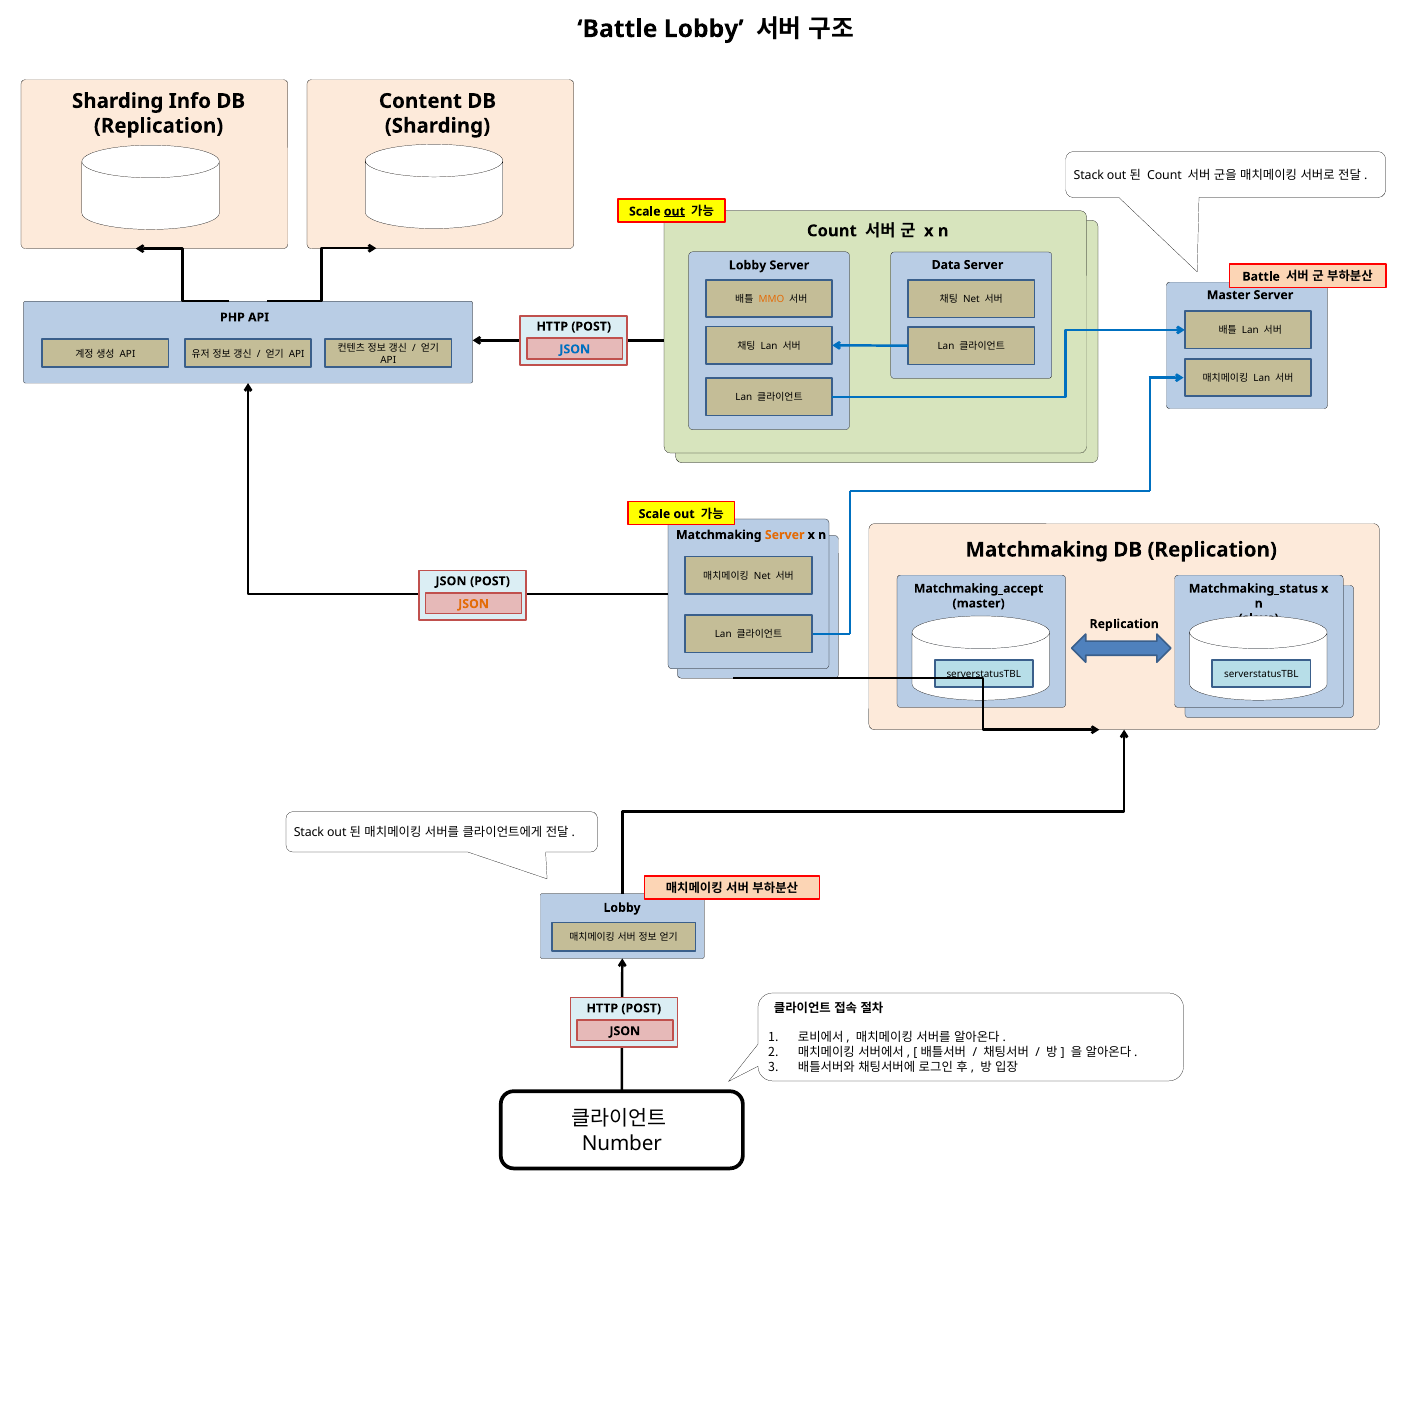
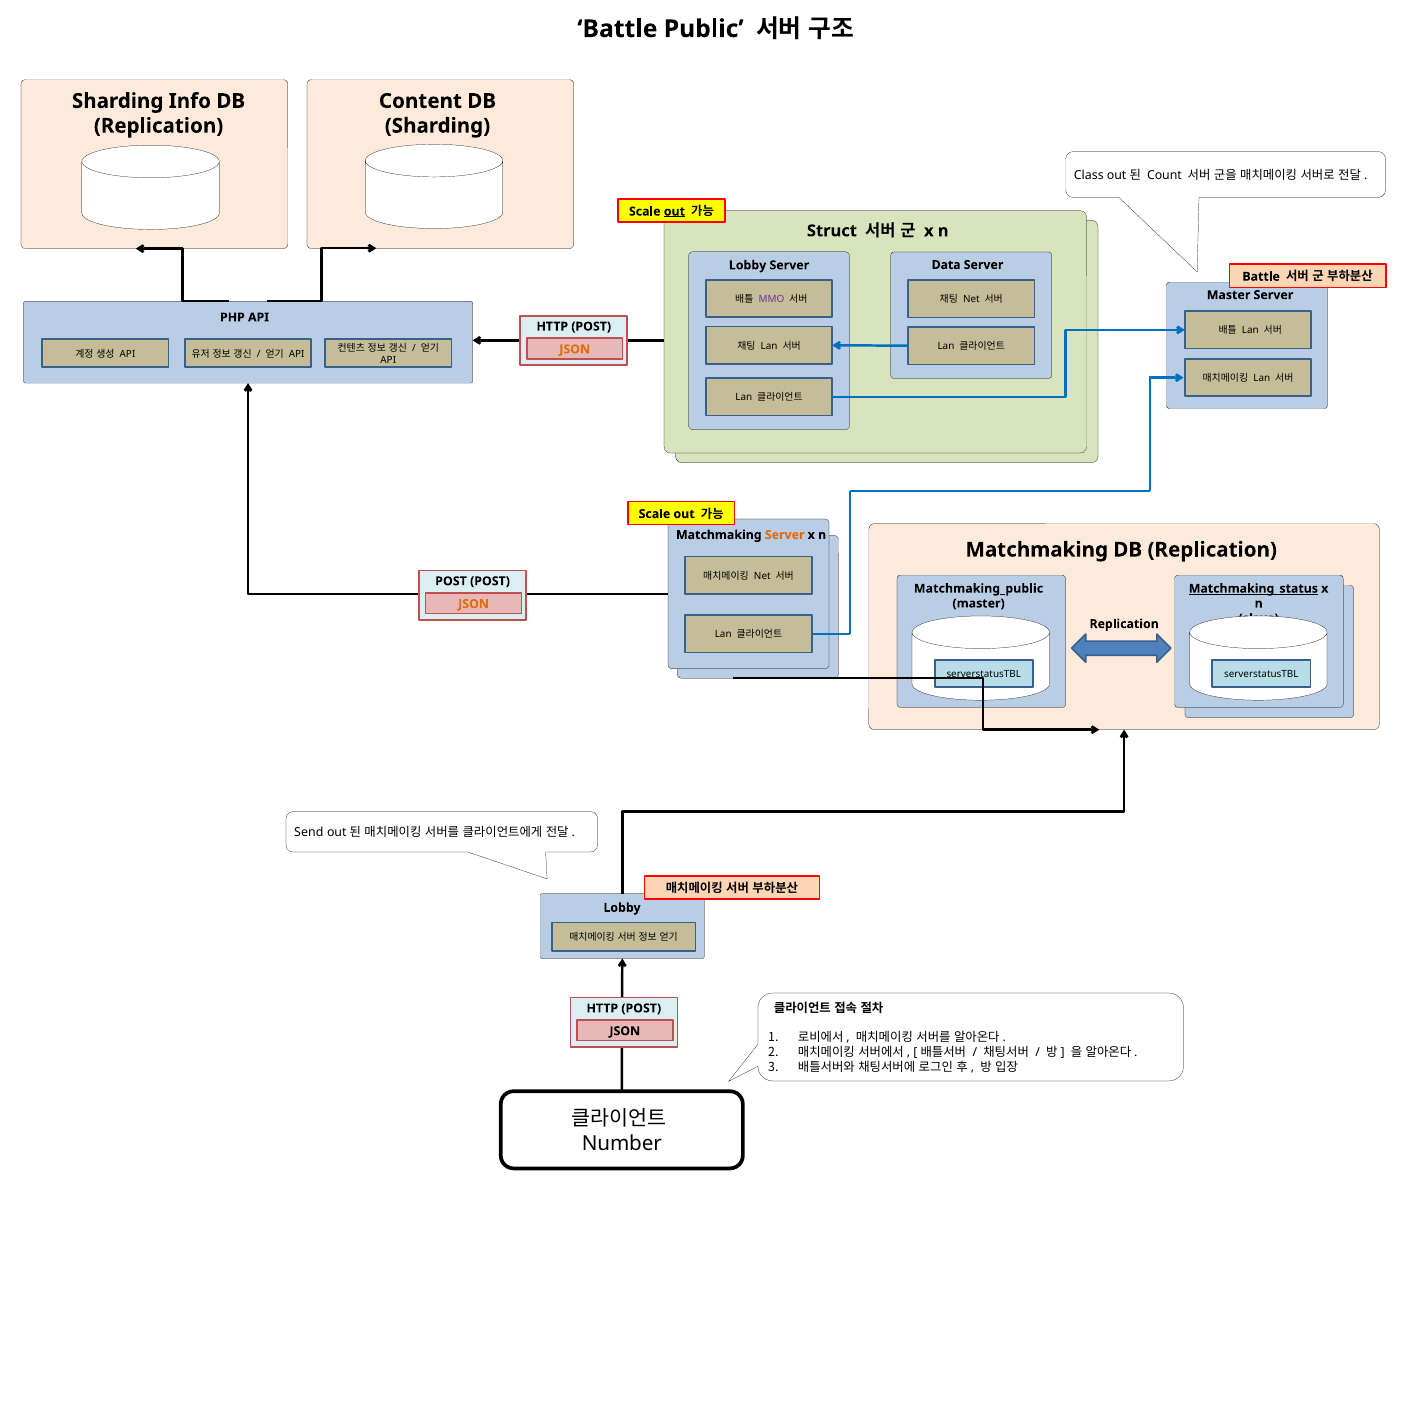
Battle Lobby: Lobby -> Public
Stack at (1089, 175): Stack -> Class
Count at (832, 231): Count -> Struct
MMO colour: orange -> purple
JSON at (575, 349) colour: blue -> orange
JSON at (451, 581): JSON -> POST
Matchmaking_accept: Matchmaking_accept -> Matchmaking_public
Matchmaking_status underline: none -> present
Stack at (309, 833): Stack -> Send
